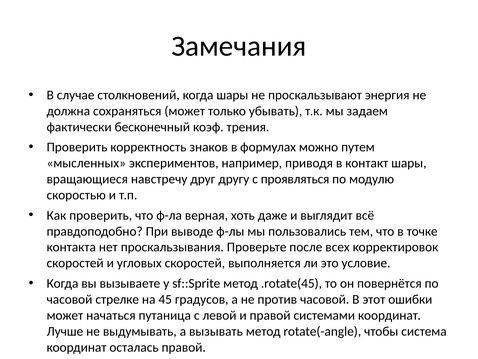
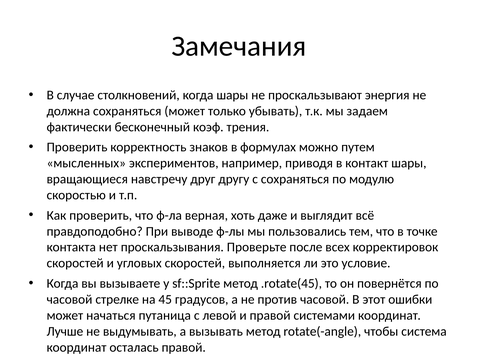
с проявляться: проявляться -> сохраняться
